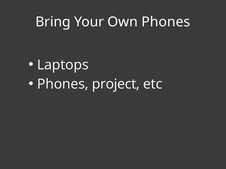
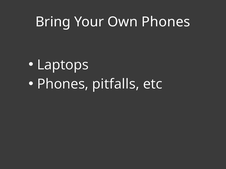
project: project -> pitfalls
